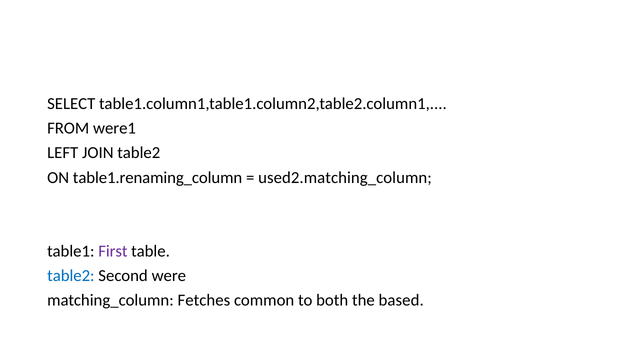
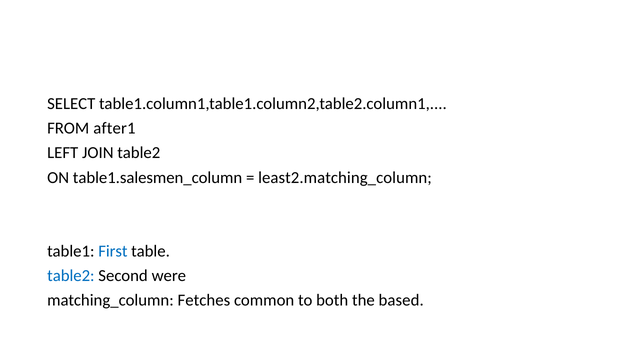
were1: were1 -> after1
table1.renaming_column: table1.renaming_column -> table1.salesmen_column
used2.matching_column: used2.matching_column -> least2.matching_column
First colour: purple -> blue
